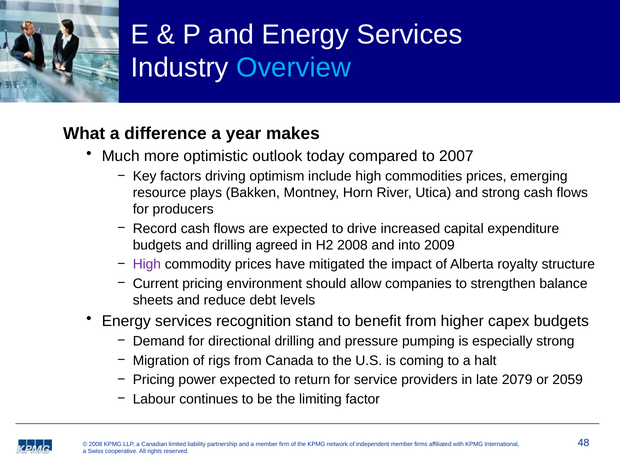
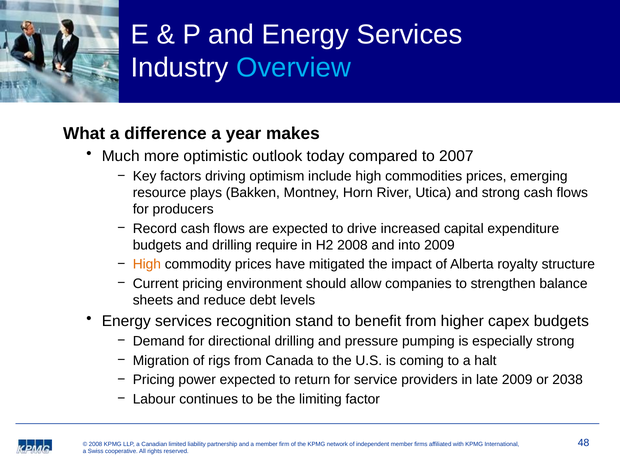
agreed: agreed -> require
High at (147, 264) colour: purple -> orange
late 2079: 2079 -> 2009
2059: 2059 -> 2038
